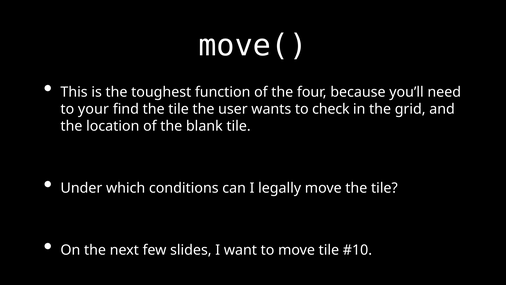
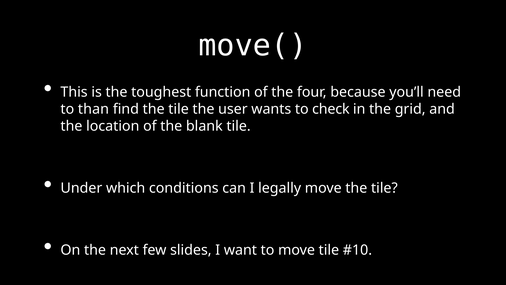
your: your -> than
